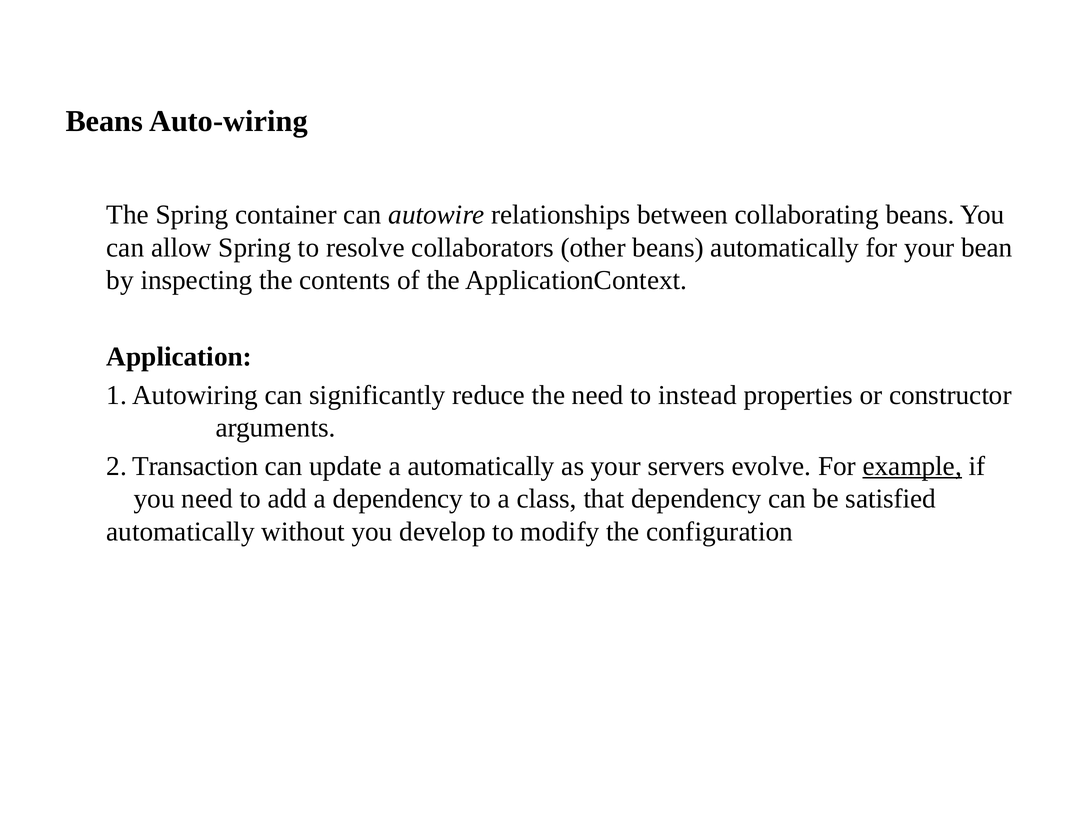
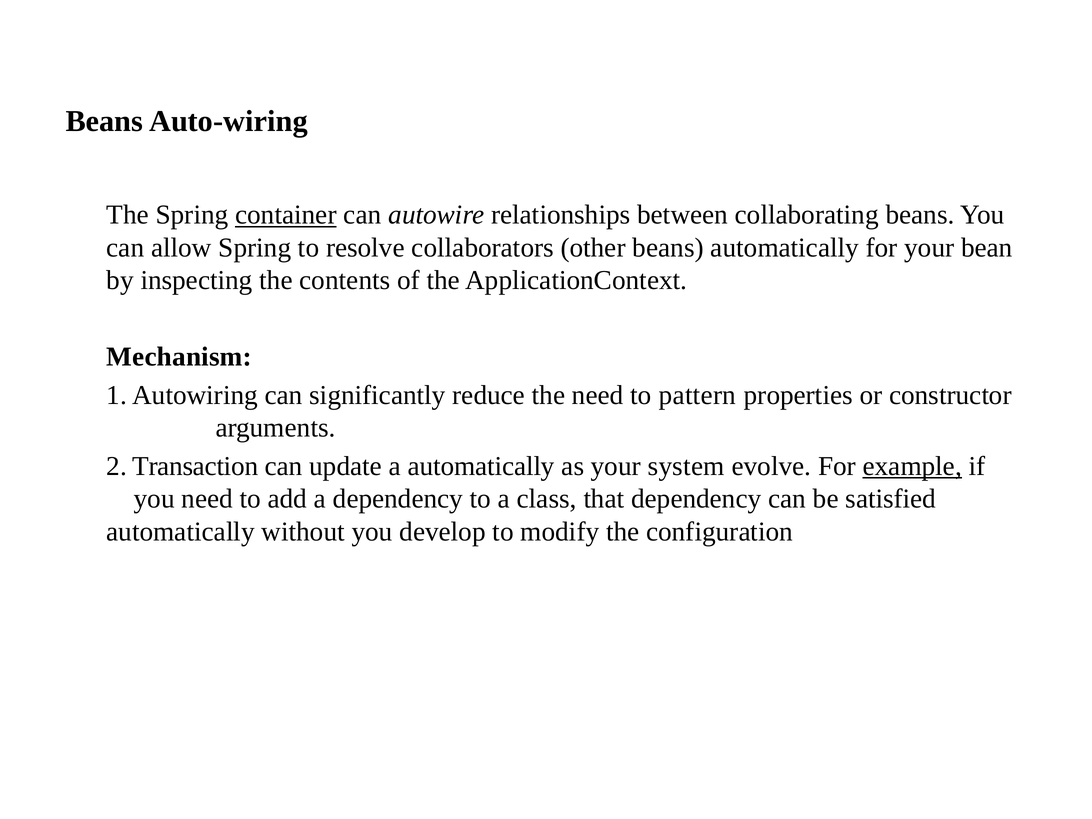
container underline: none -> present
Application: Application -> Mechanism
instead: instead -> pattern
servers: servers -> system
